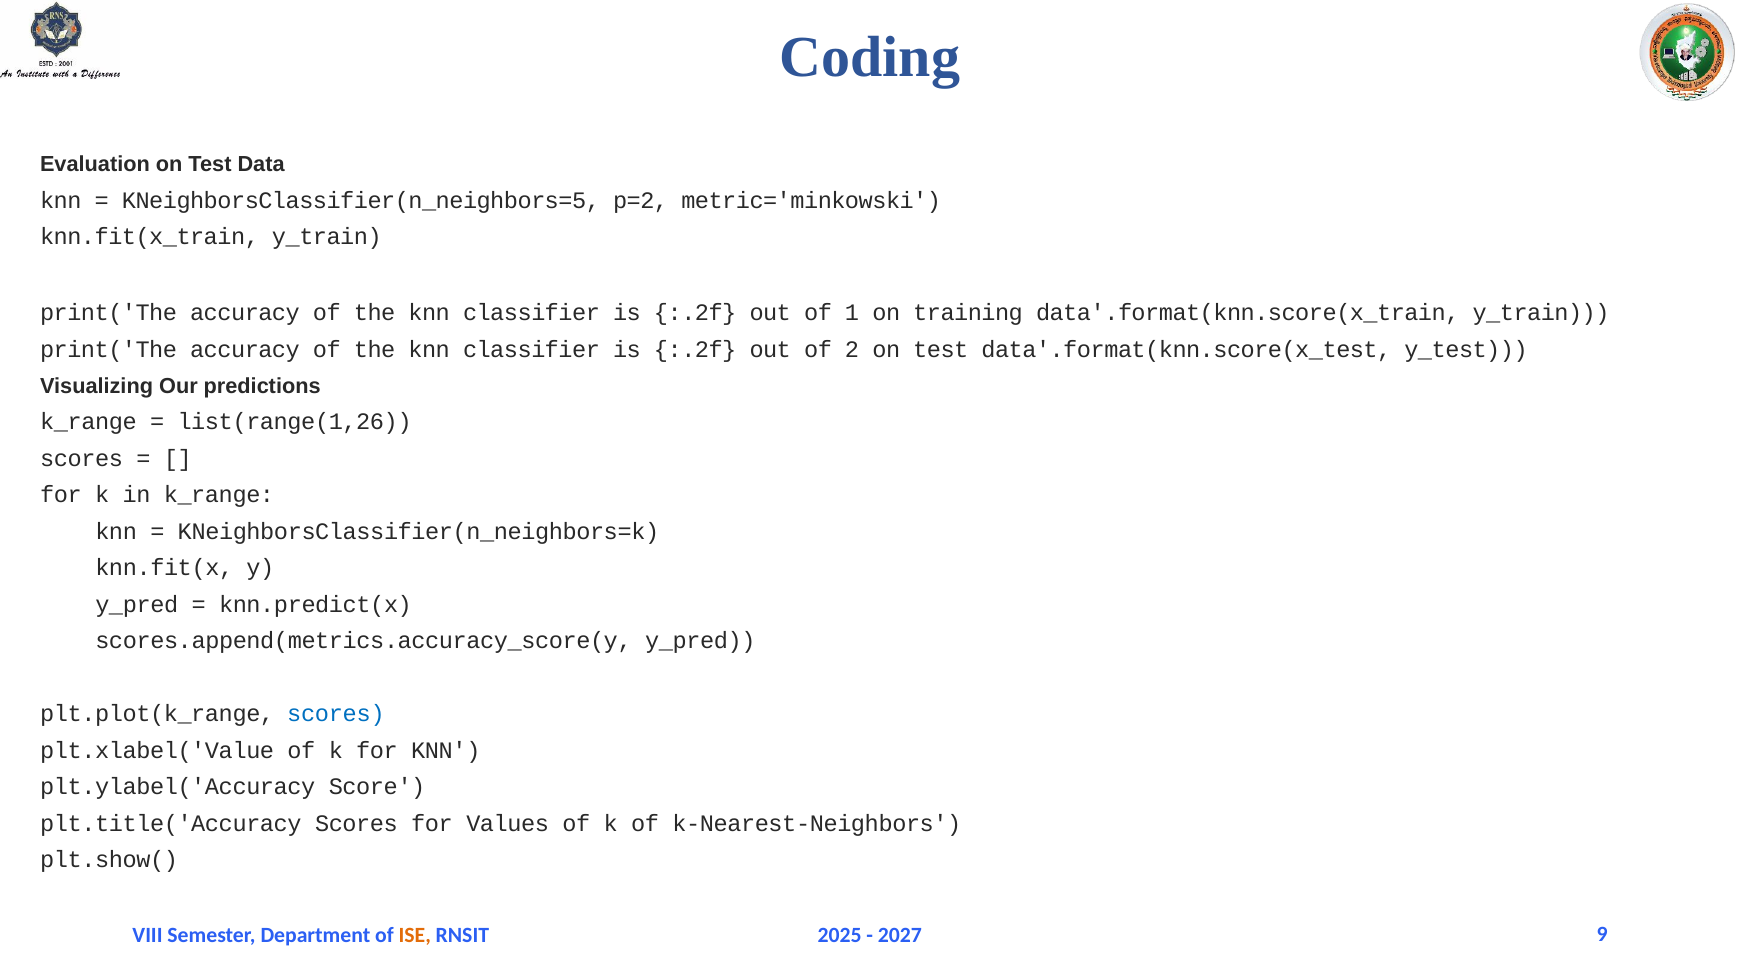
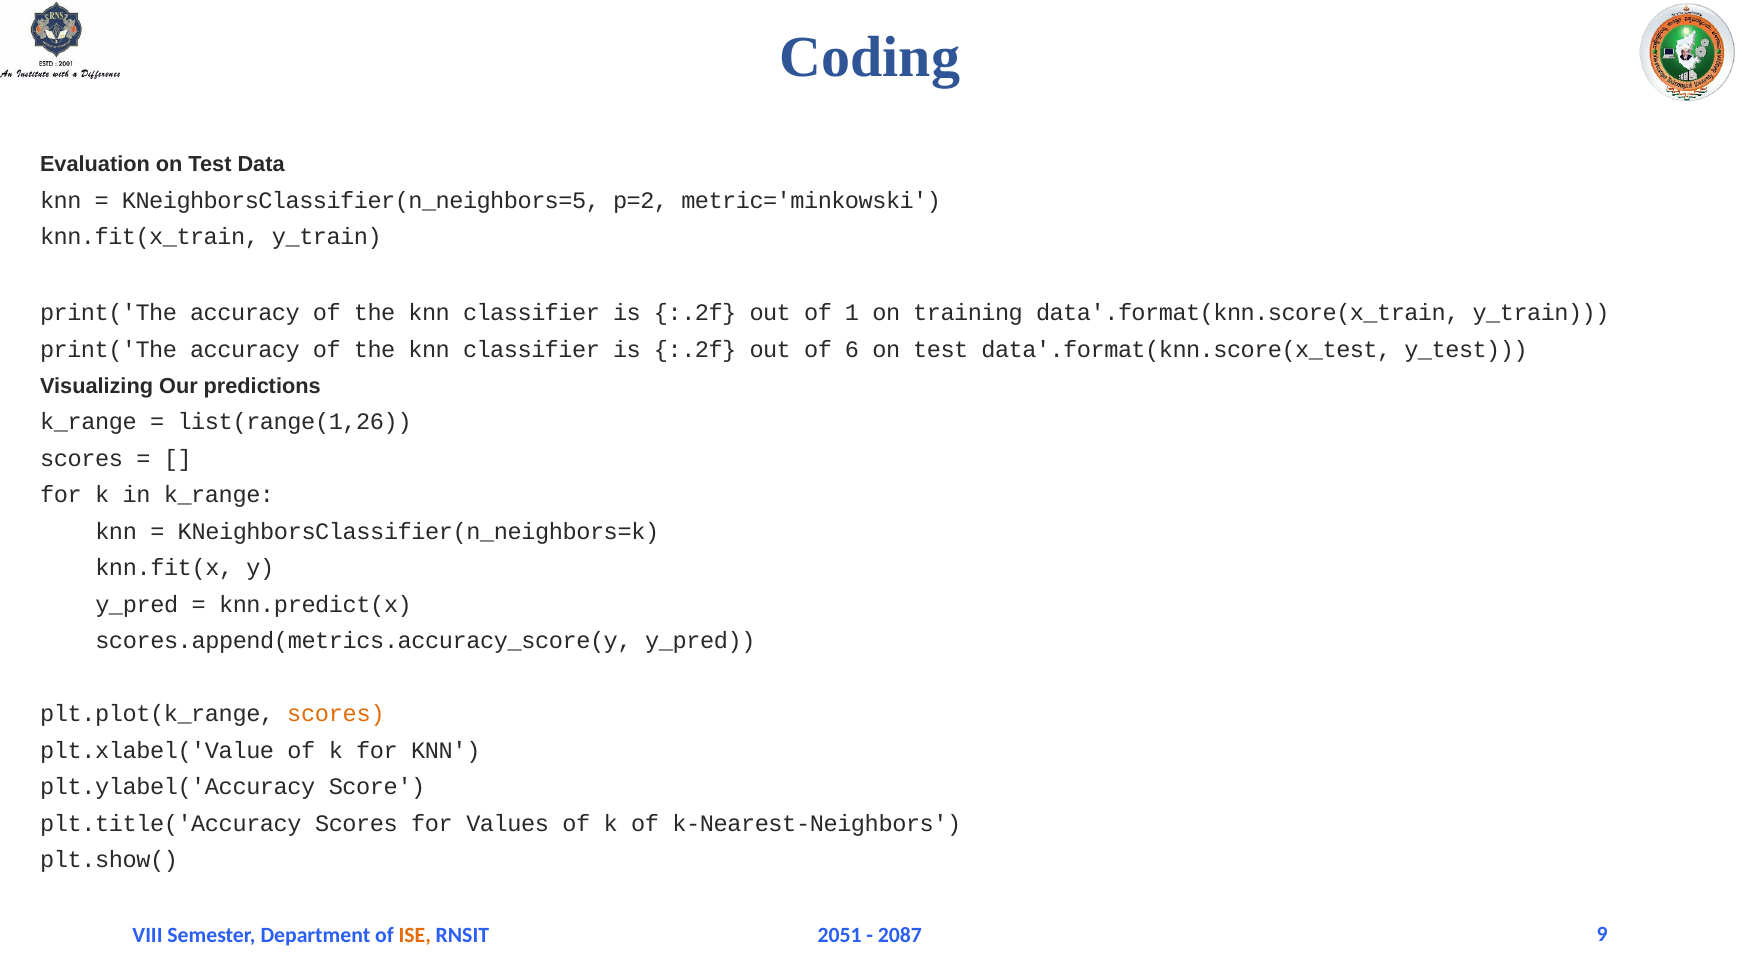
2: 2 -> 6
scores at (336, 714) colour: blue -> orange
2025: 2025 -> 2051
2027: 2027 -> 2087
